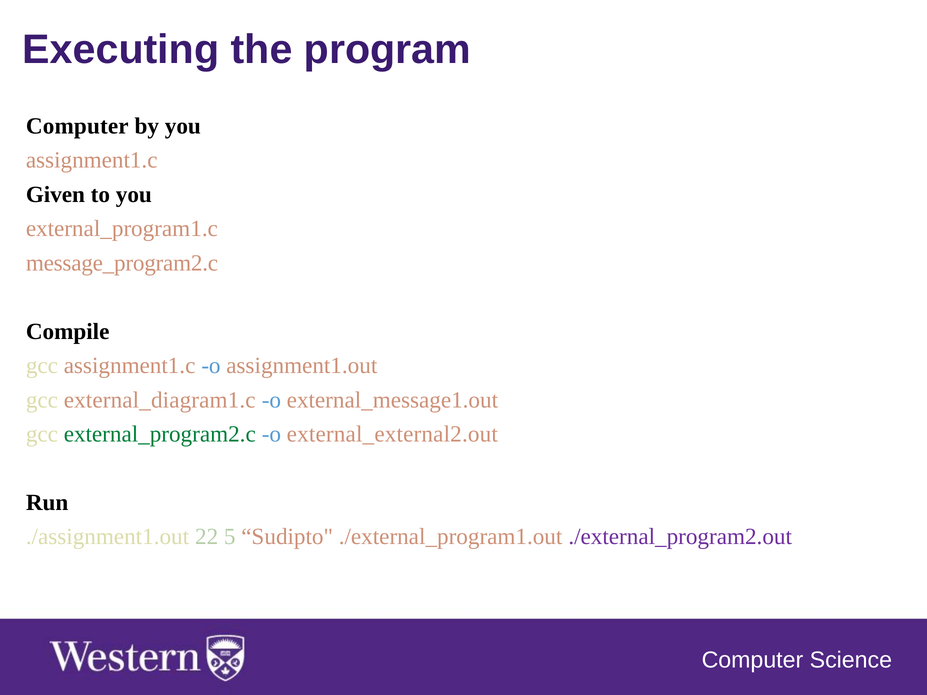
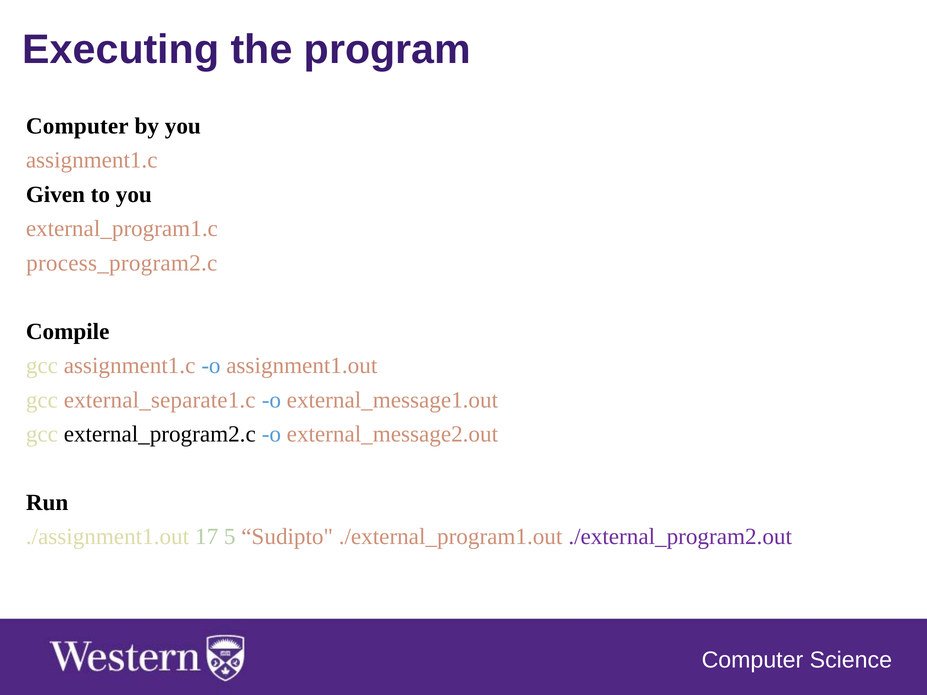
message_program2.c: message_program2.c -> process_program2.c
external_diagram1.c: external_diagram1.c -> external_separate1.c
external_program2.c colour: green -> black
external_external2.out: external_external2.out -> external_message2.out
22: 22 -> 17
